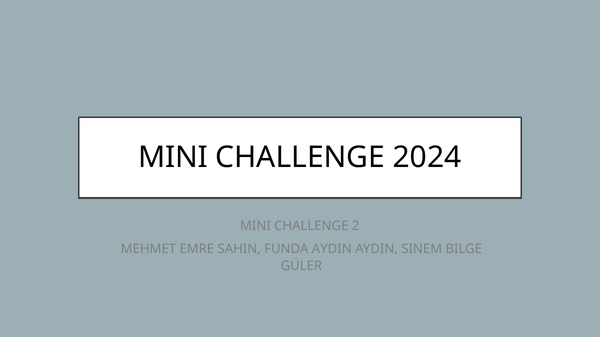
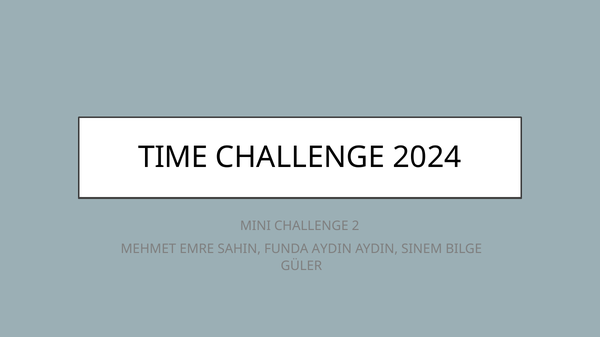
MINI at (173, 158): MINI -> TIME
